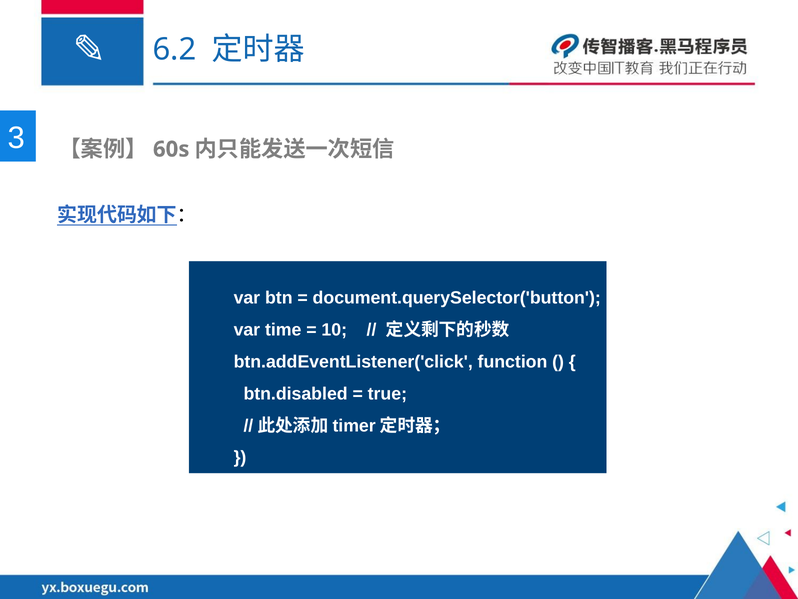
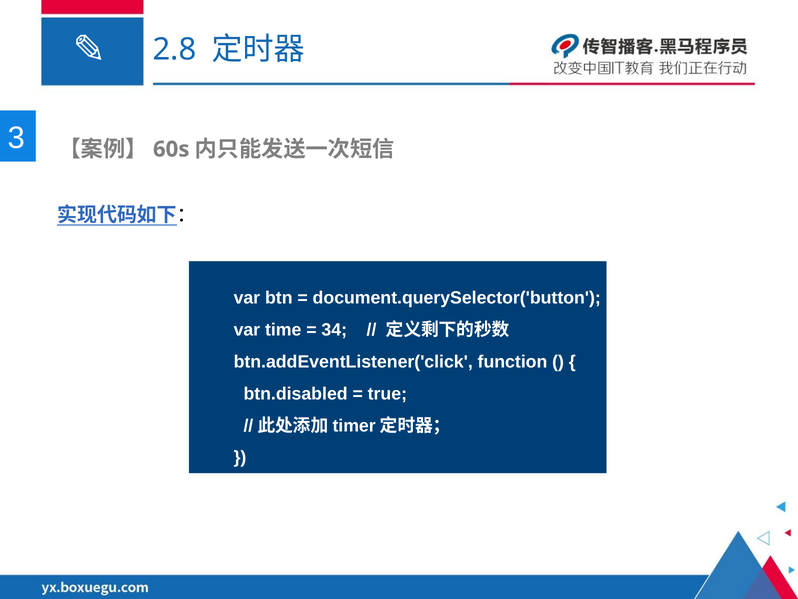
6.2: 6.2 -> 2.8
10: 10 -> 34
